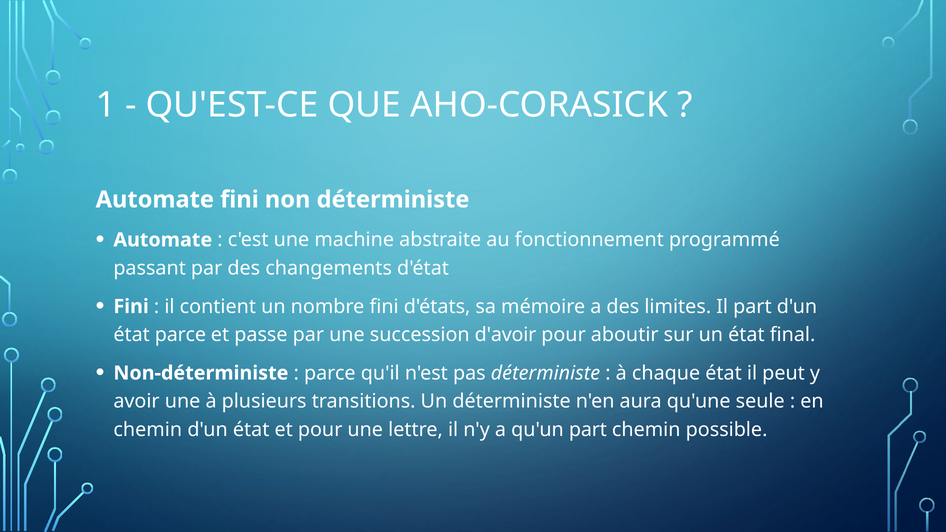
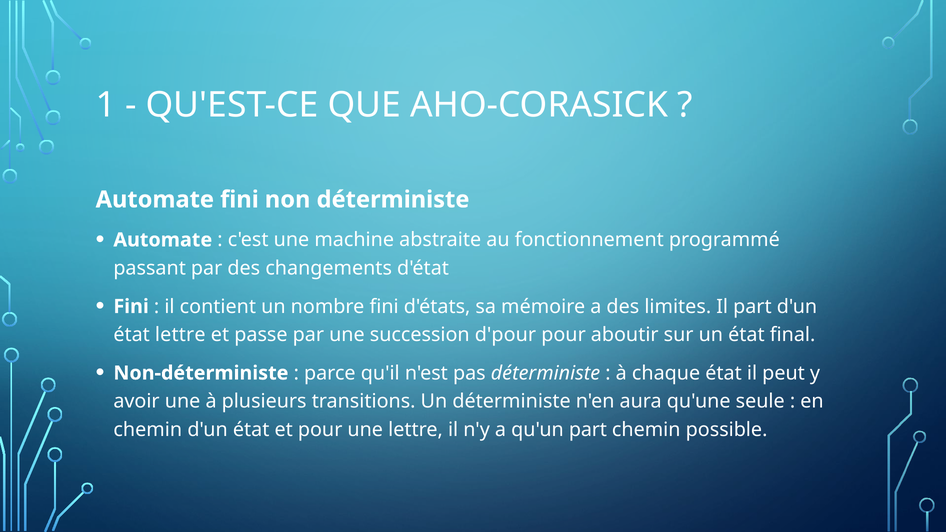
état parce: parce -> lettre
d'avoir: d'avoir -> d'pour
